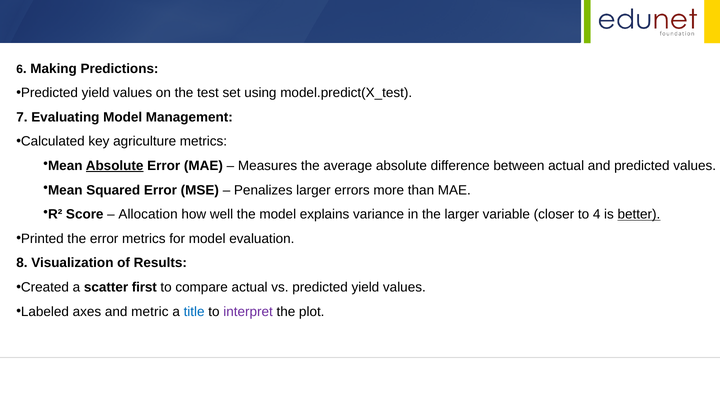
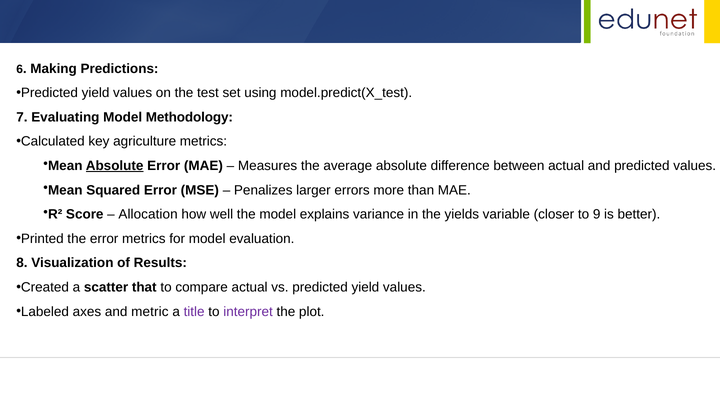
Management: Management -> Methodology
the larger: larger -> yields
4: 4 -> 9
better underline: present -> none
first: first -> that
title colour: blue -> purple
